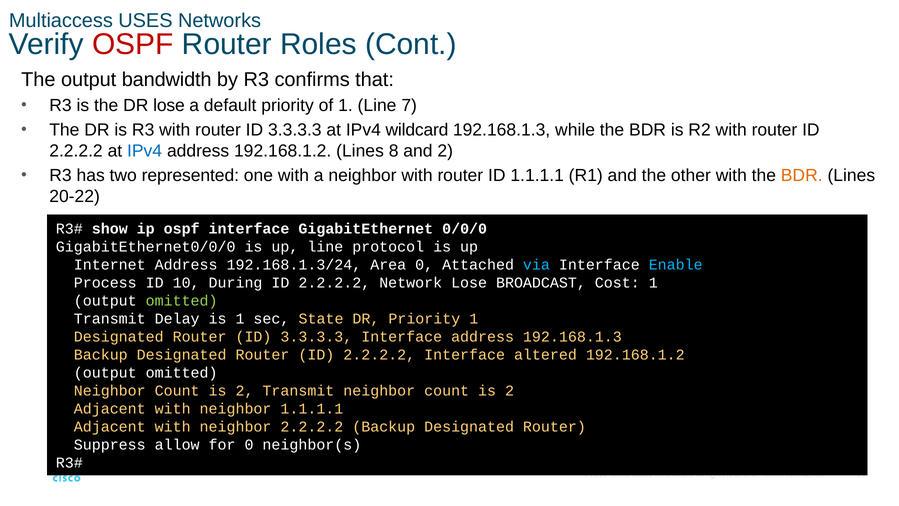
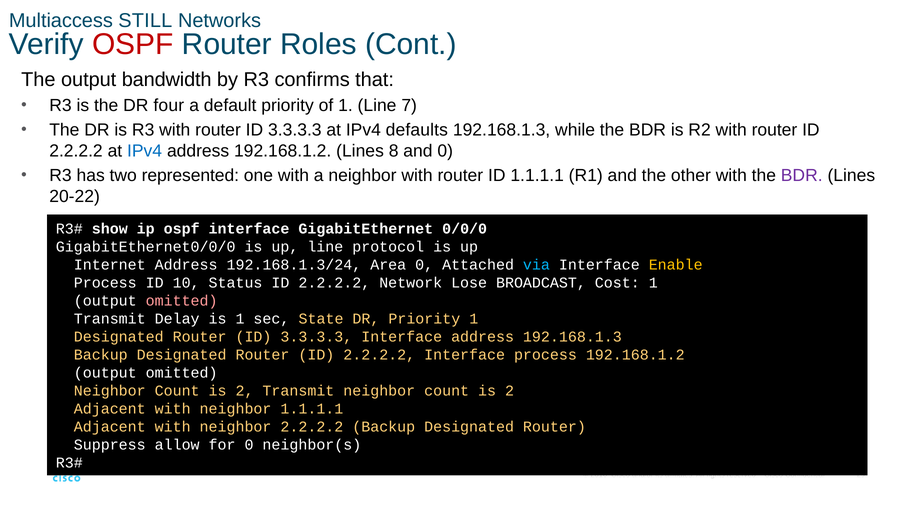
USES: USES -> STILL
DR lose: lose -> four
wildcard: wildcard -> defaults
and 2: 2 -> 0
BDR at (802, 176) colour: orange -> purple
Enable colour: light blue -> yellow
During: During -> Status
omitted at (182, 301) colour: light green -> pink
Interface altered: altered -> process
